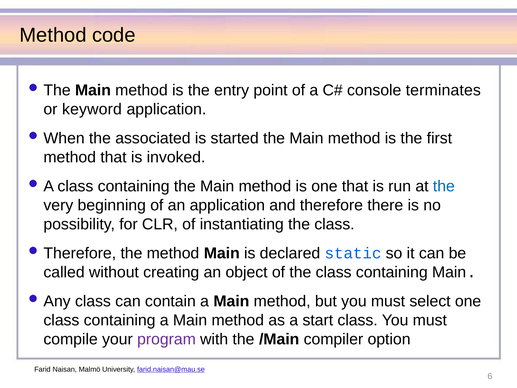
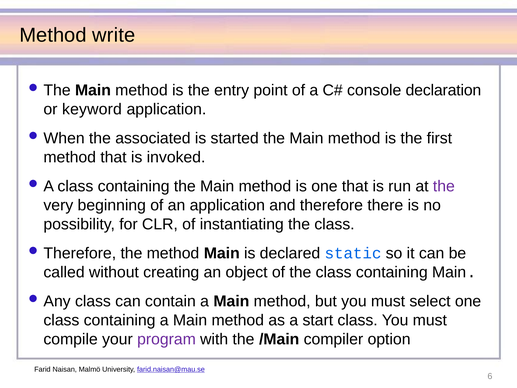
code: code -> write
terminates: terminates -> declaration
the at (444, 186) colour: blue -> purple
